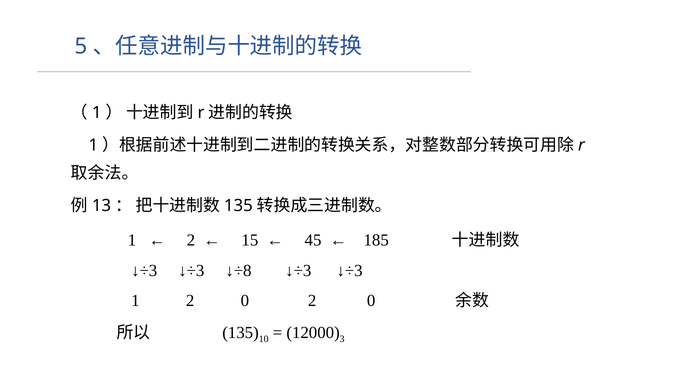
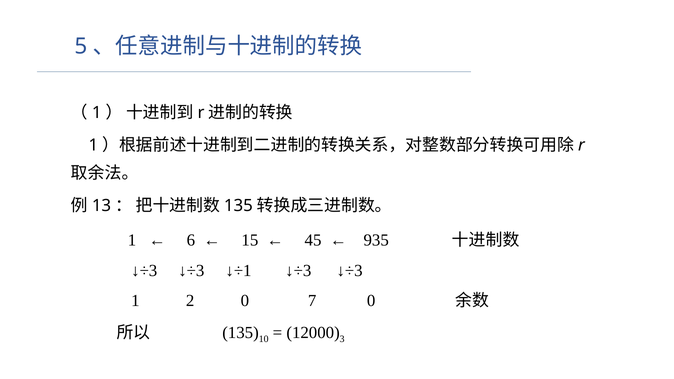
2 at (191, 240): 2 -> 6
185: 185 -> 935
↓÷8: ↓÷8 -> ↓÷1
0 2: 2 -> 7
